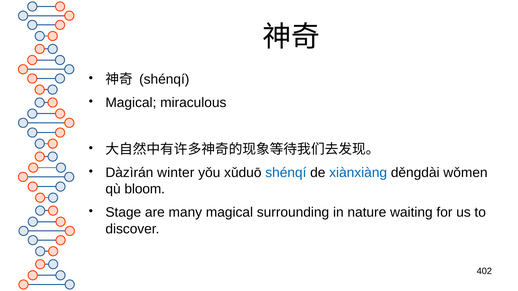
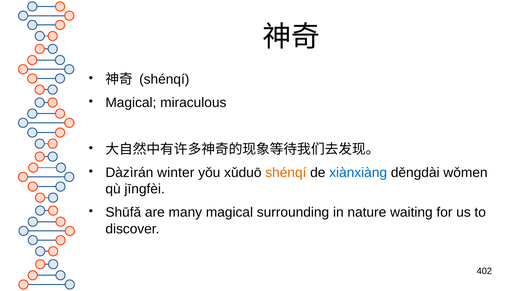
shénqí at (286, 173) colour: blue -> orange
bloom: bloom -> jīngfèi
Stage: Stage -> Shūfǎ
